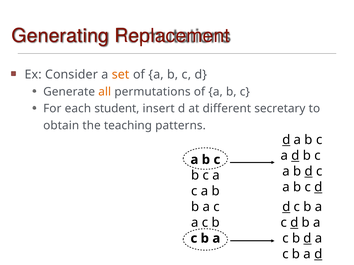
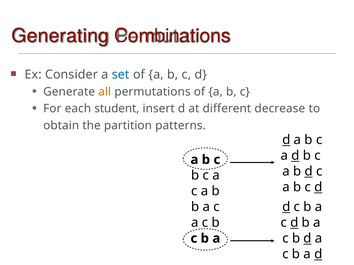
Replacement: Replacement -> Combinations
set colour: orange -> blue
secretary: secretary -> decrease
teaching: teaching -> partition
